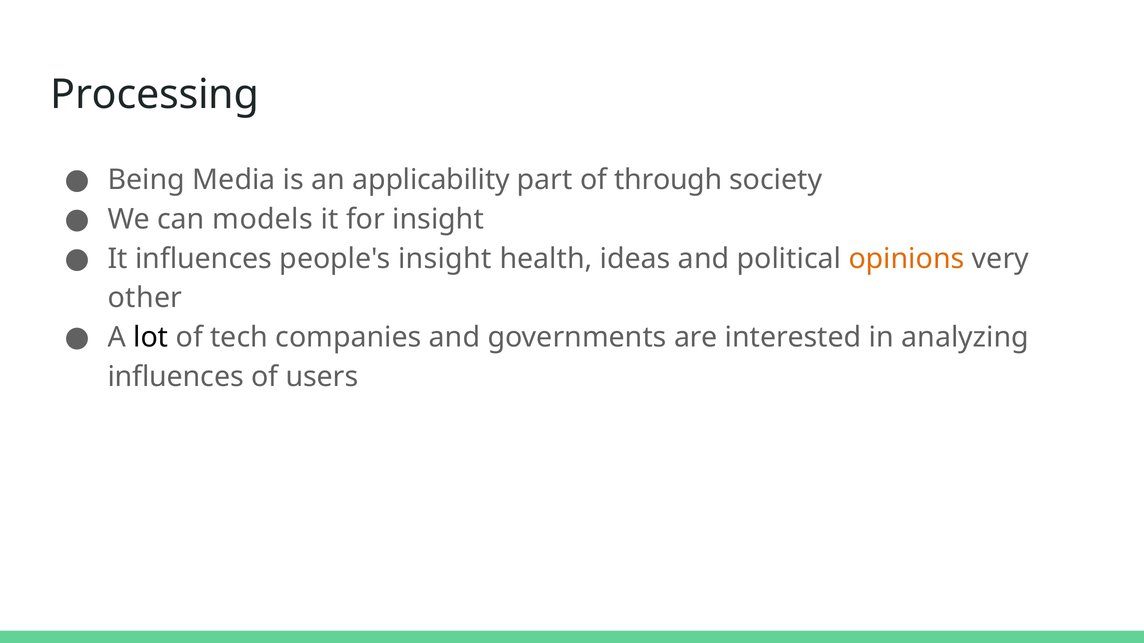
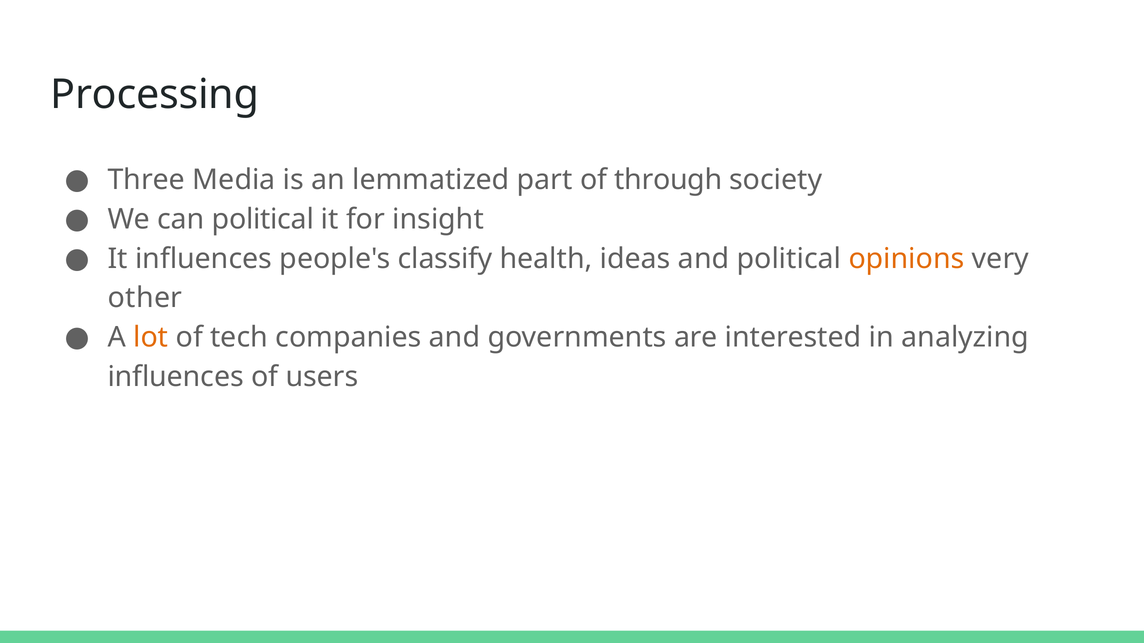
Being: Being -> Three
applicability: applicability -> lemmatized
can models: models -> political
people's insight: insight -> classify
lot colour: black -> orange
